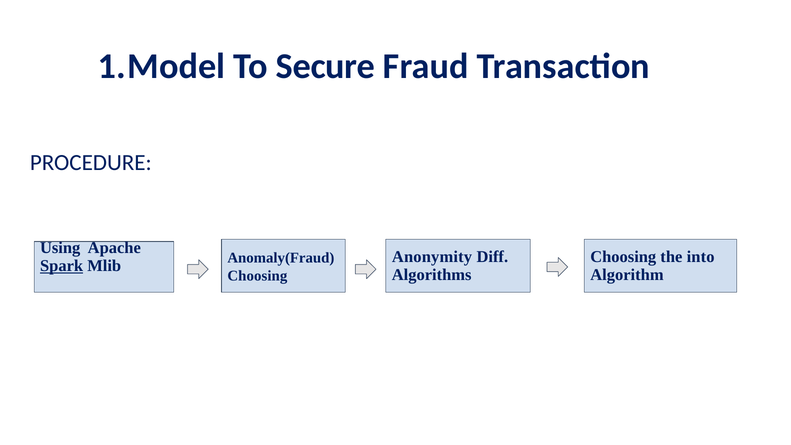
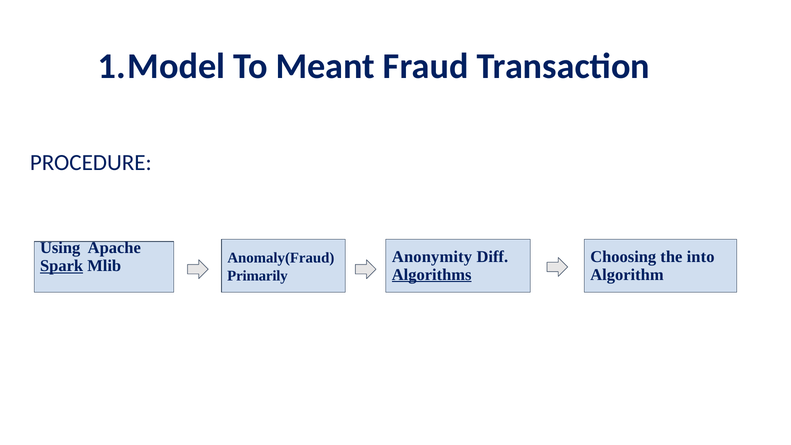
Secure: Secure -> Meant
Algorithms underline: none -> present
Choosing at (257, 276): Choosing -> Primarily
